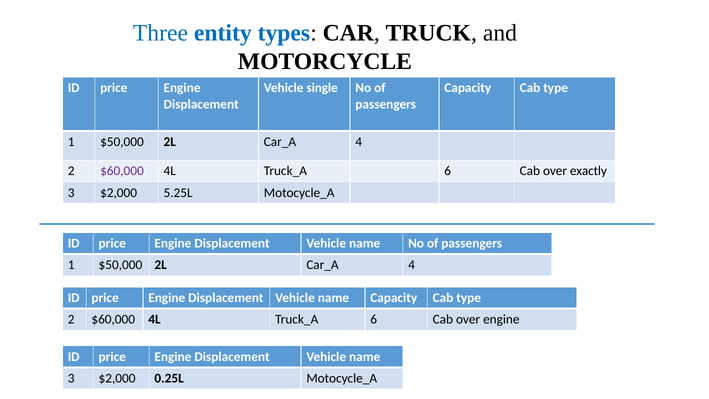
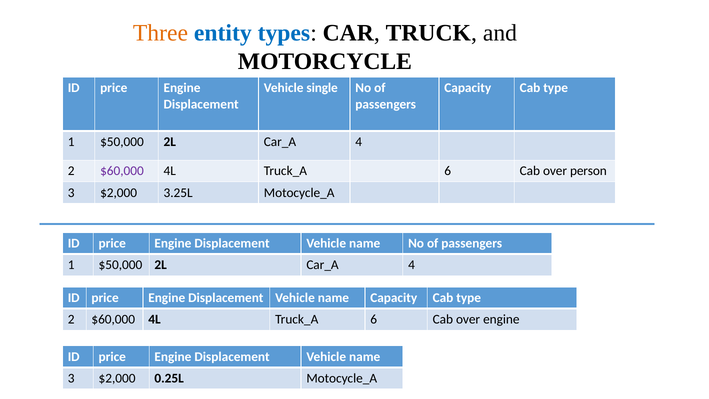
Three colour: blue -> orange
exactly: exactly -> person
5.25L: 5.25L -> 3.25L
